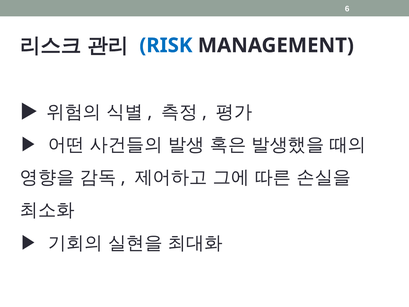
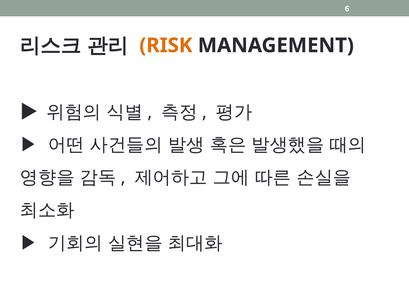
RISK colour: blue -> orange
